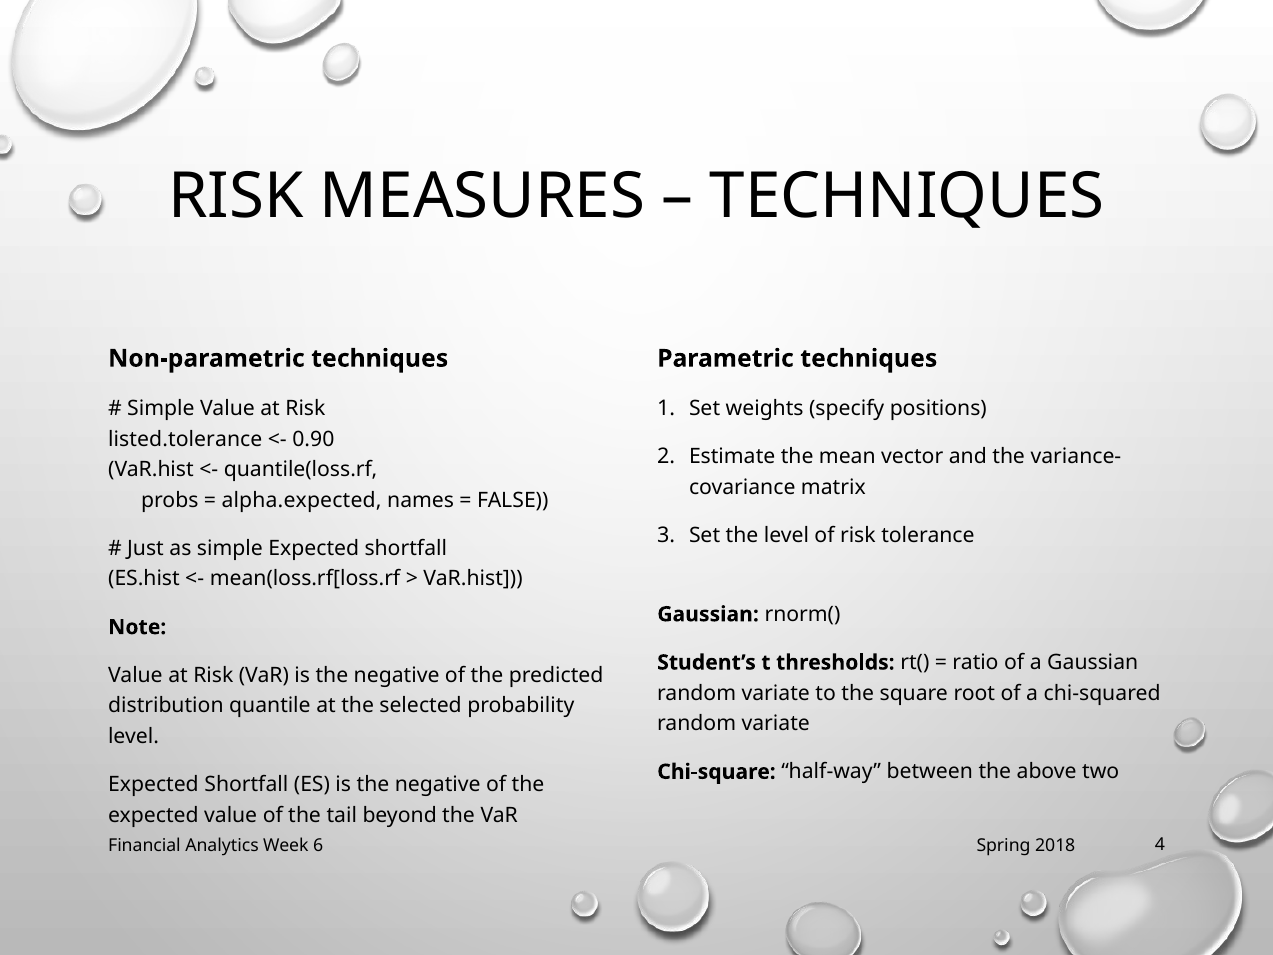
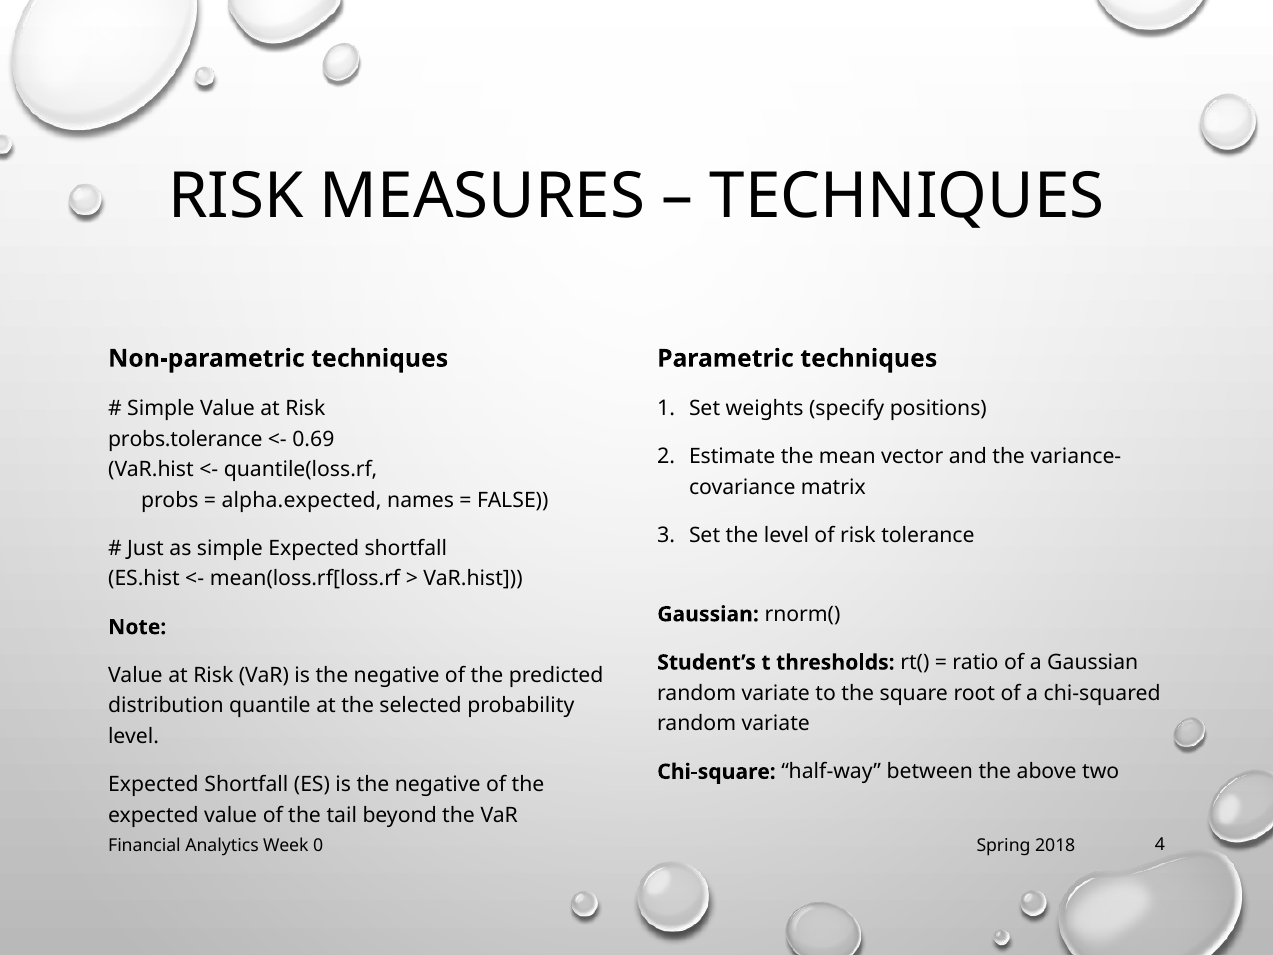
listed.tolerance: listed.tolerance -> probs.tolerance
0.90: 0.90 -> 0.69
6: 6 -> 0
